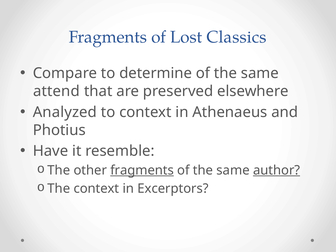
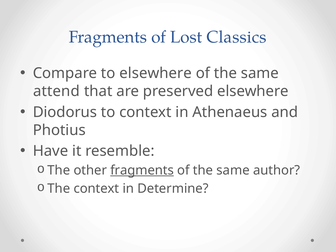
to determine: determine -> elsewhere
Analyzed: Analyzed -> Diodorus
author underline: present -> none
Excerptors: Excerptors -> Determine
